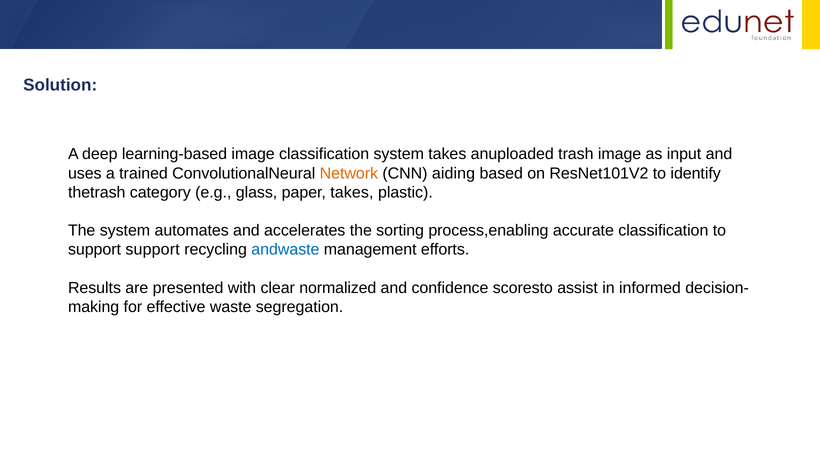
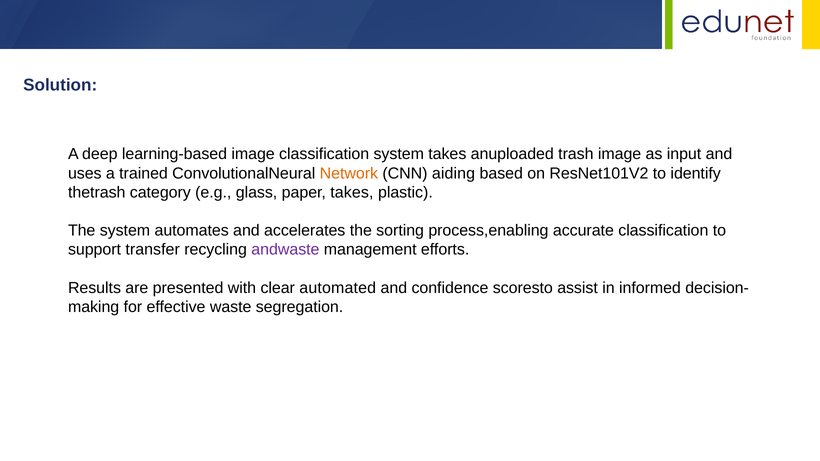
support support: support -> transfer
andwaste colour: blue -> purple
normalized: normalized -> automated
